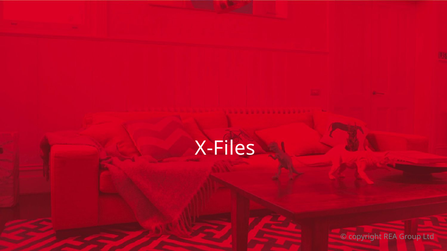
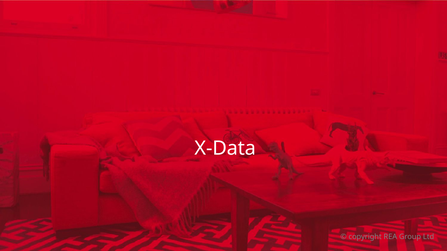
X-Files: X-Files -> X-Data
